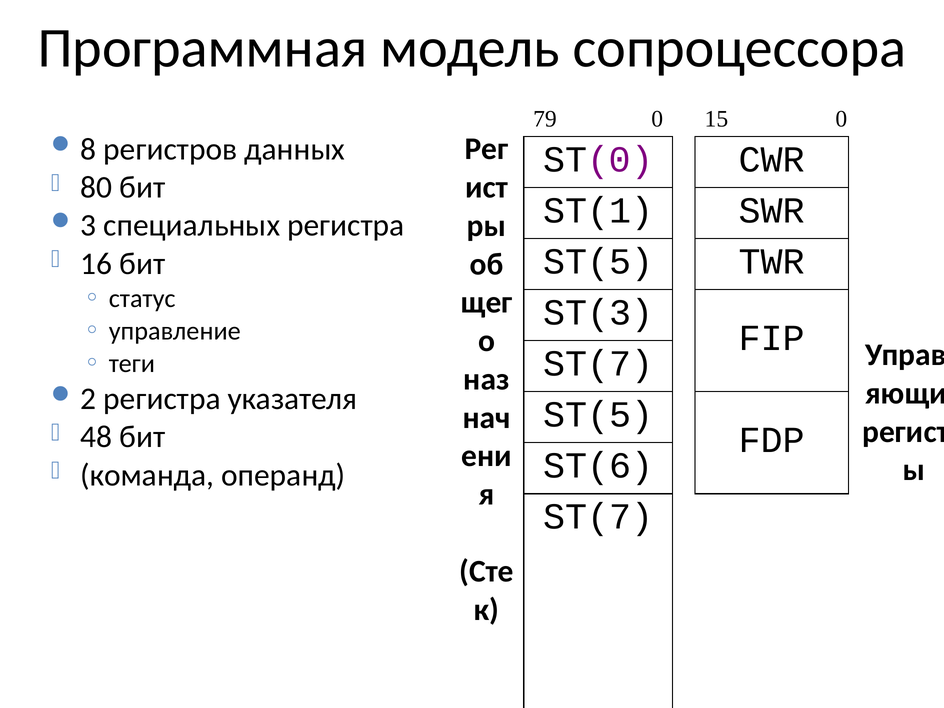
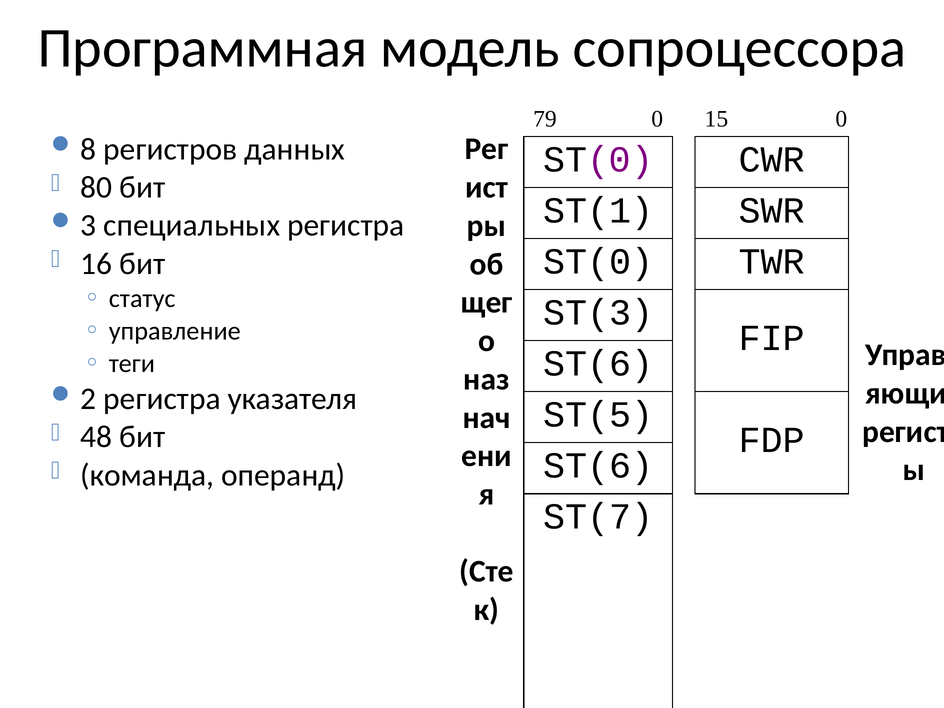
ST(5 at (598, 262): ST(5 -> ST(0
ST(7 at (598, 364): ST(7 -> ST(6
